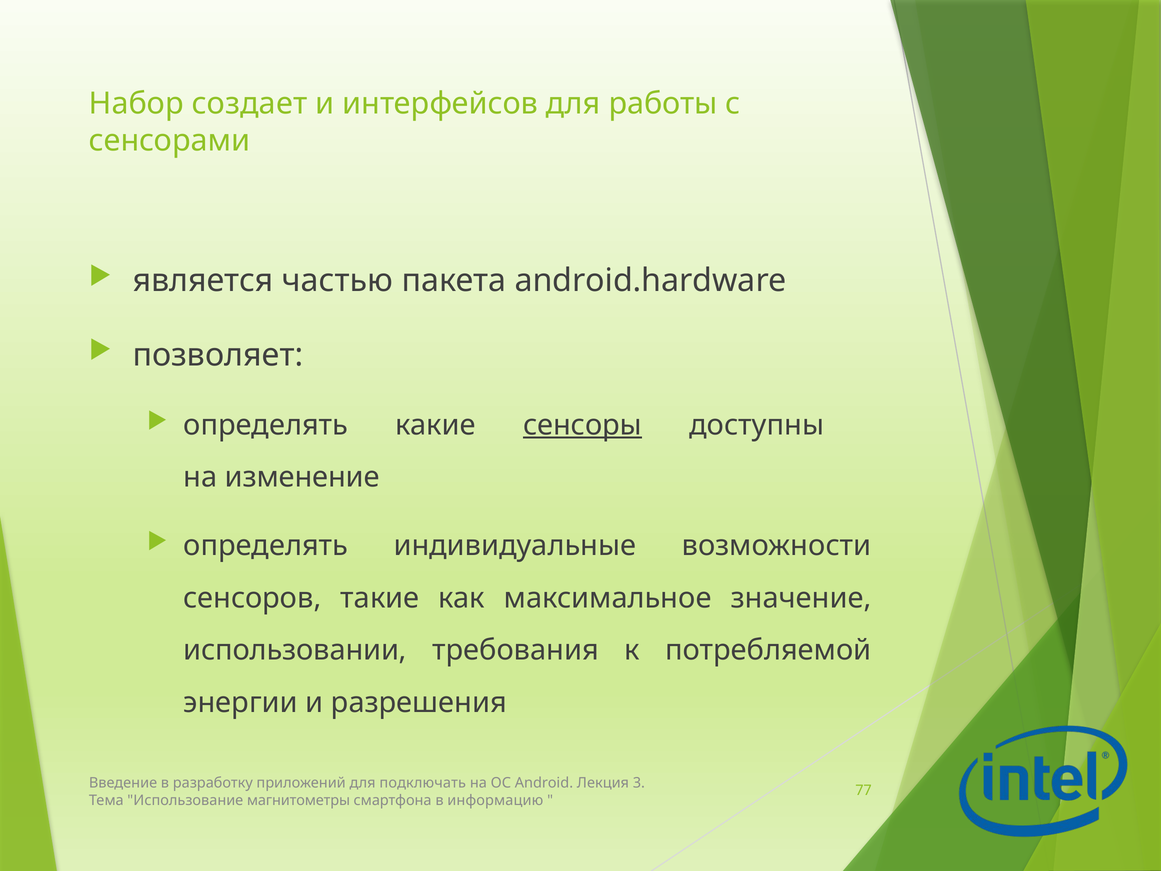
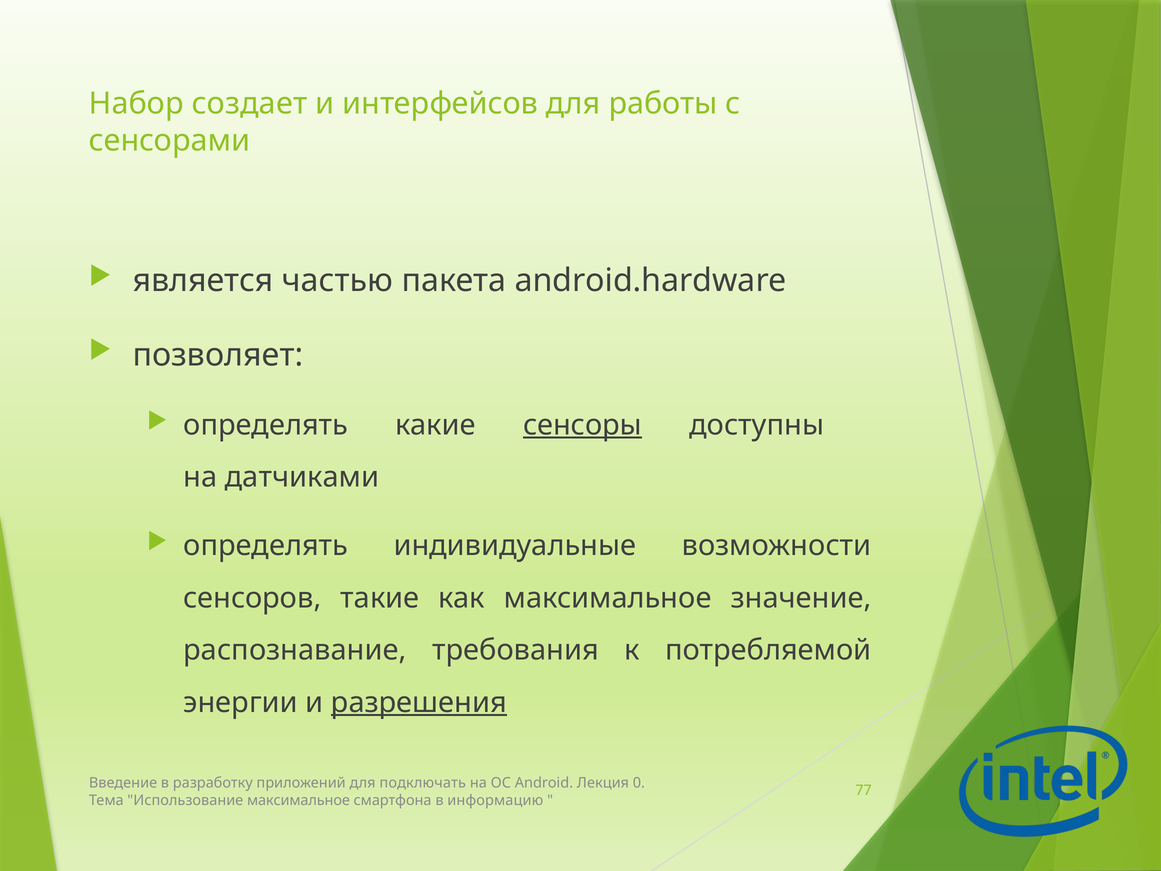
изменение: изменение -> датчиками
использовании: использовании -> распознавание
разрешения underline: none -> present
3: 3 -> 0
Использование магнитометры: магнитометры -> максимальное
